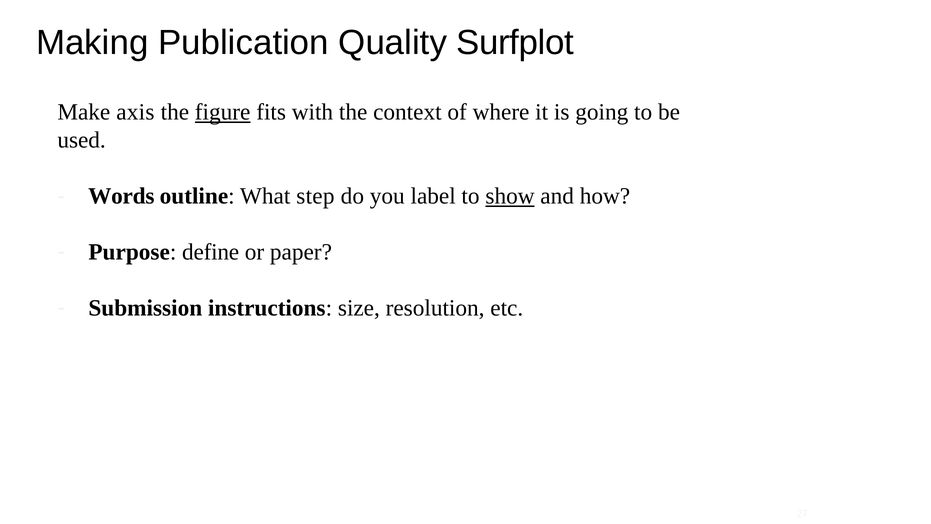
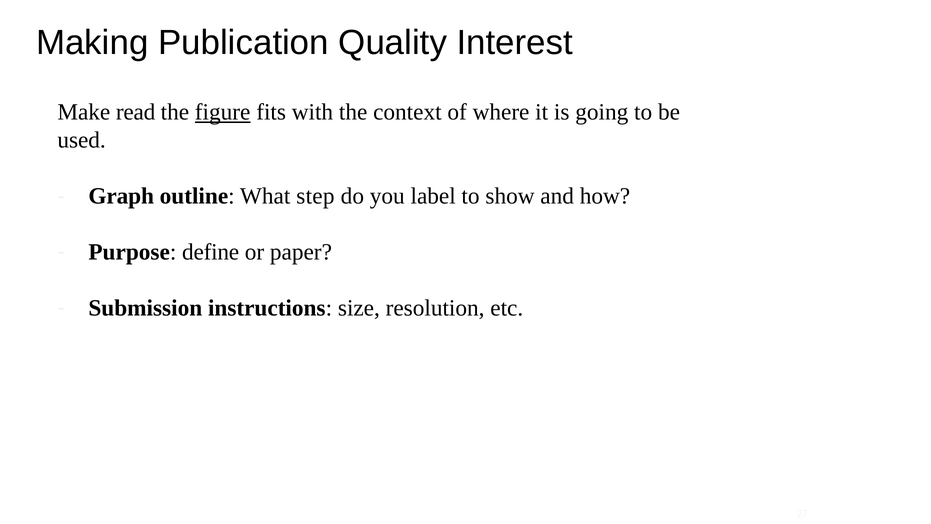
Surfplot: Surfplot -> Interest
axis: axis -> read
Words: Words -> Graph
show underline: present -> none
